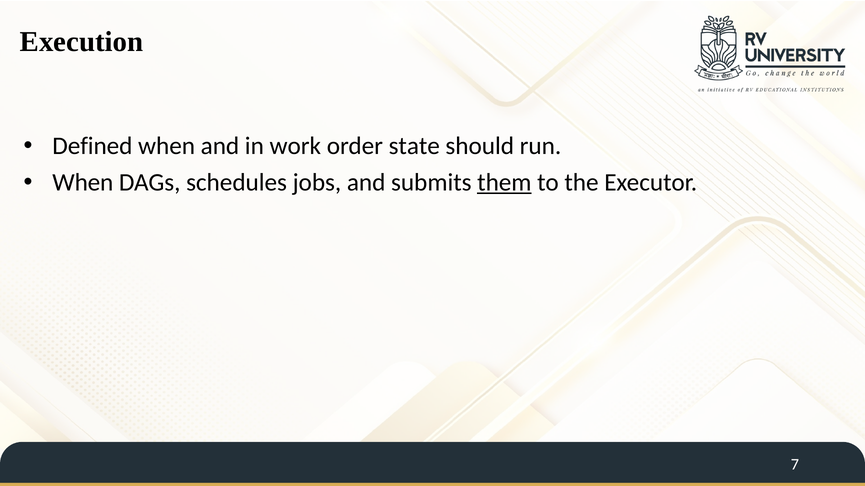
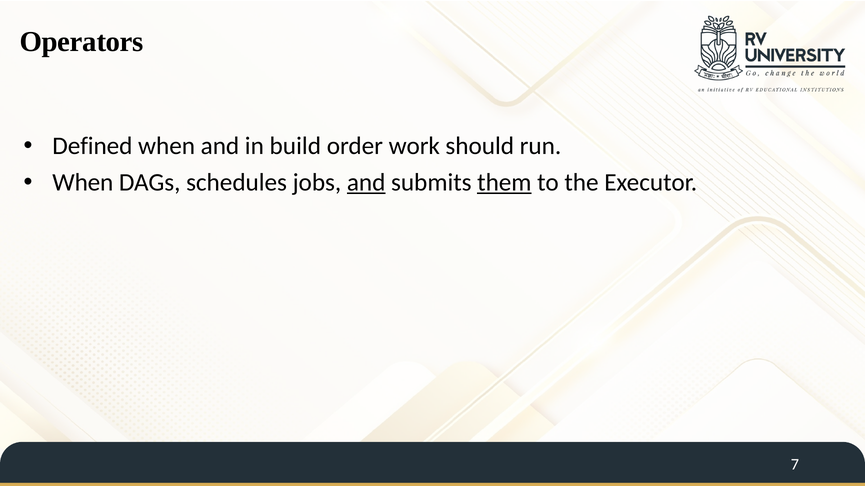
Execution: Execution -> Operators
work: work -> build
state: state -> work
and at (366, 183) underline: none -> present
